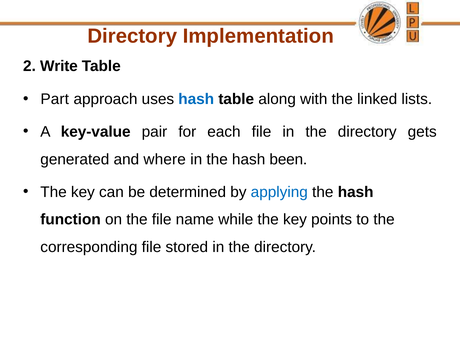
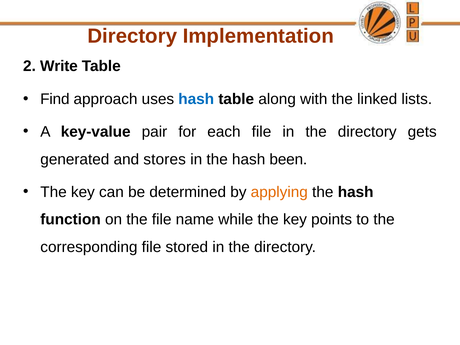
Part: Part -> Find
where: where -> stores
applying colour: blue -> orange
